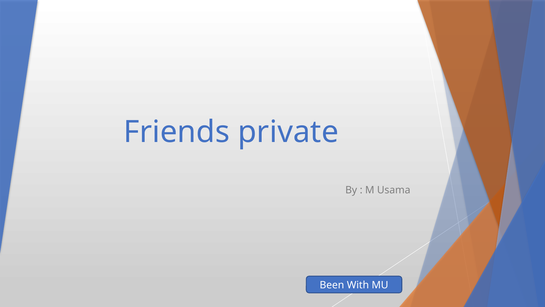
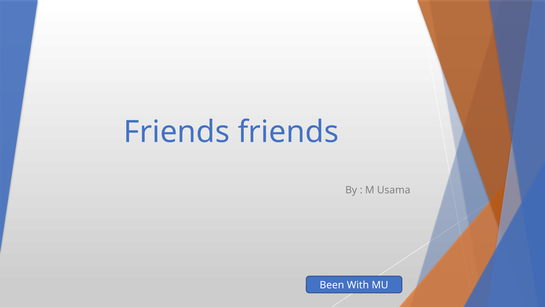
Friends private: private -> friends
